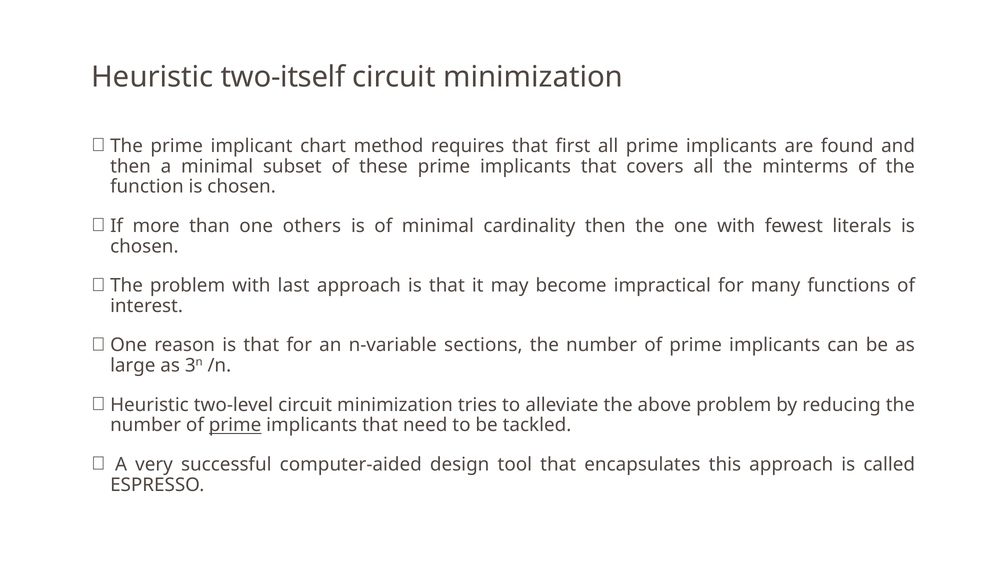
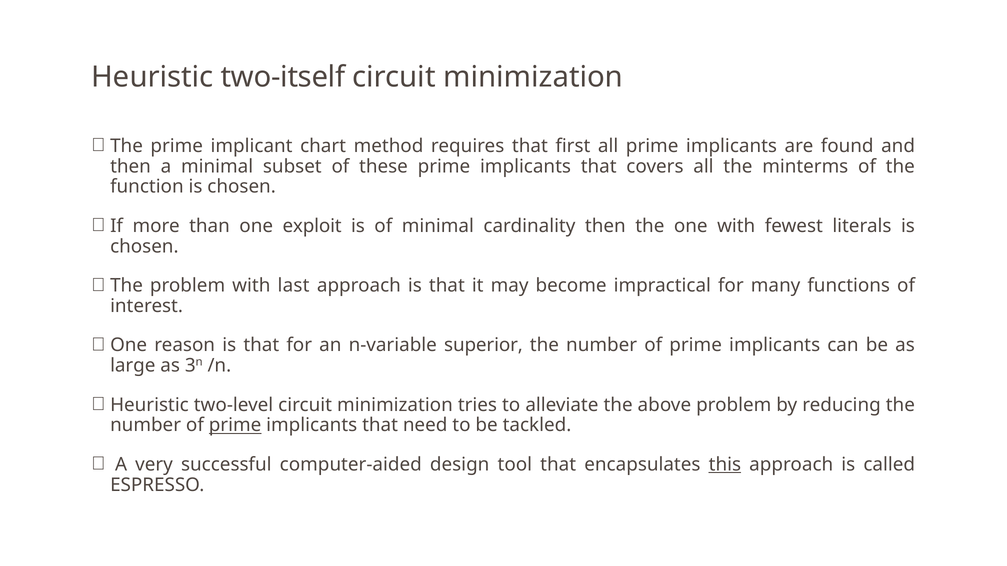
others: others -> exploit
sections: sections -> superior
this underline: none -> present
